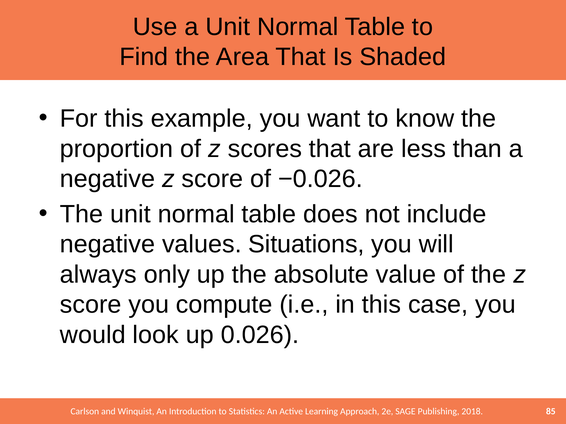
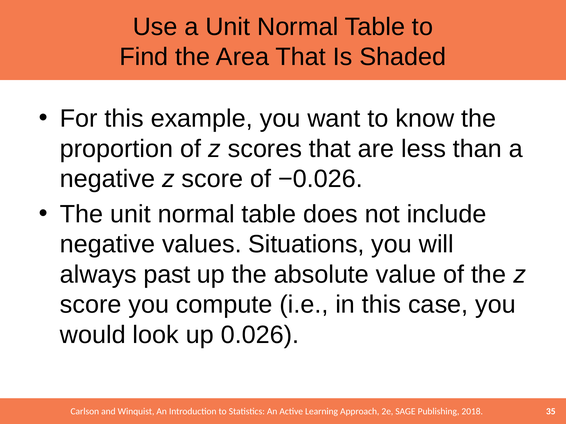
only: only -> past
85: 85 -> 35
